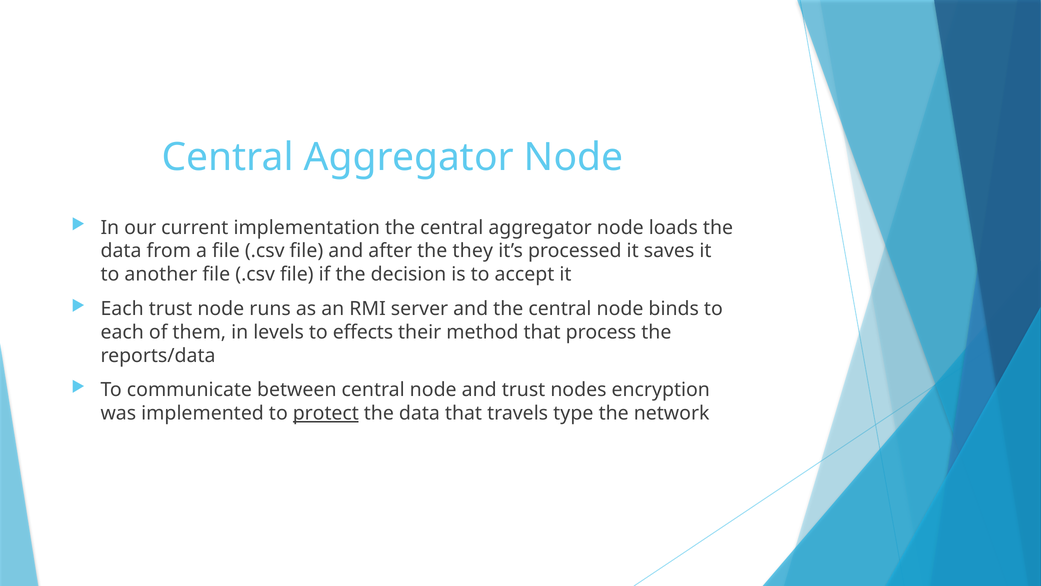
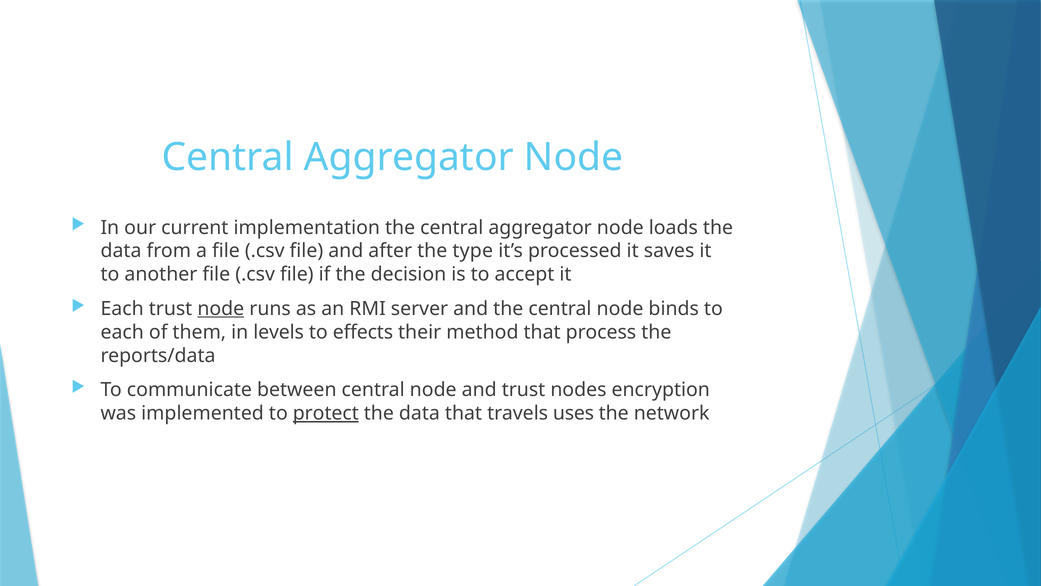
they: they -> type
node at (221, 309) underline: none -> present
type: type -> uses
